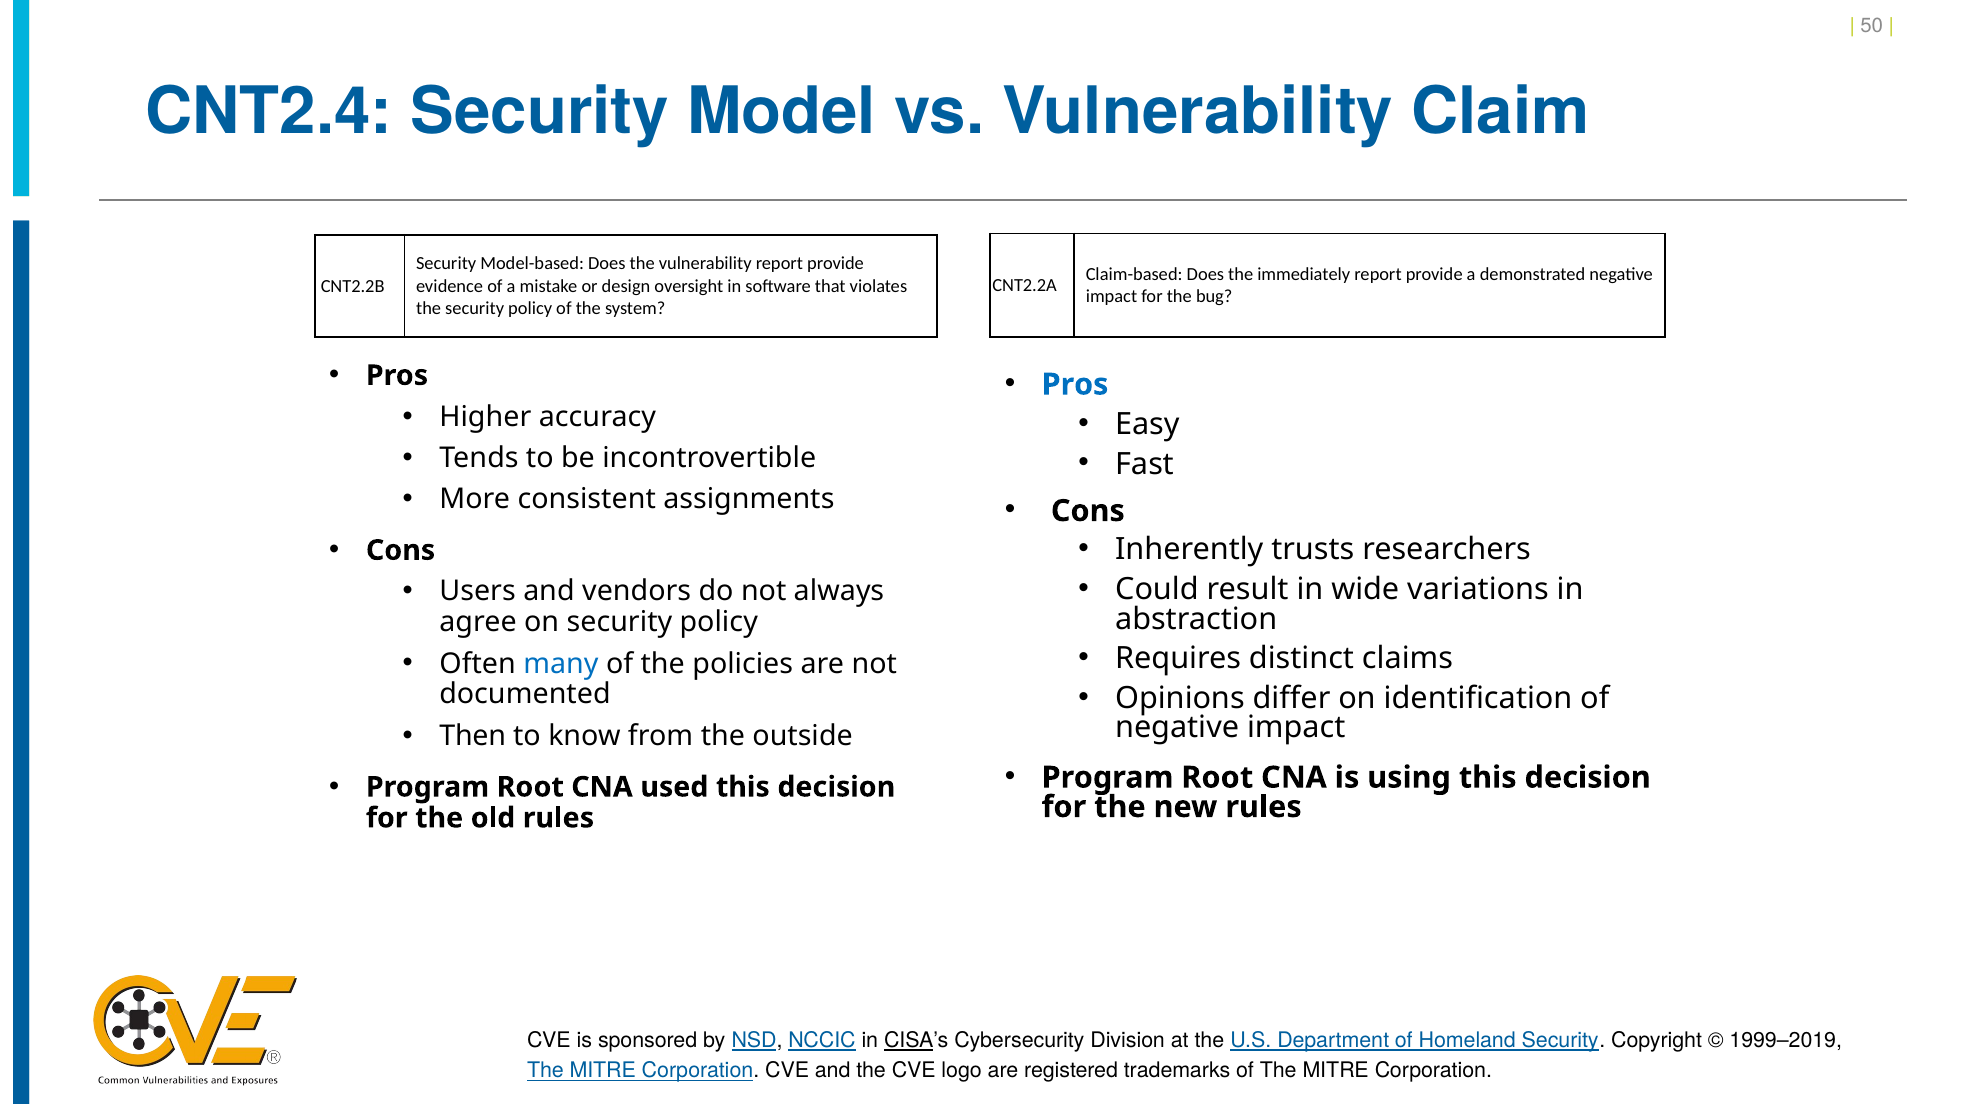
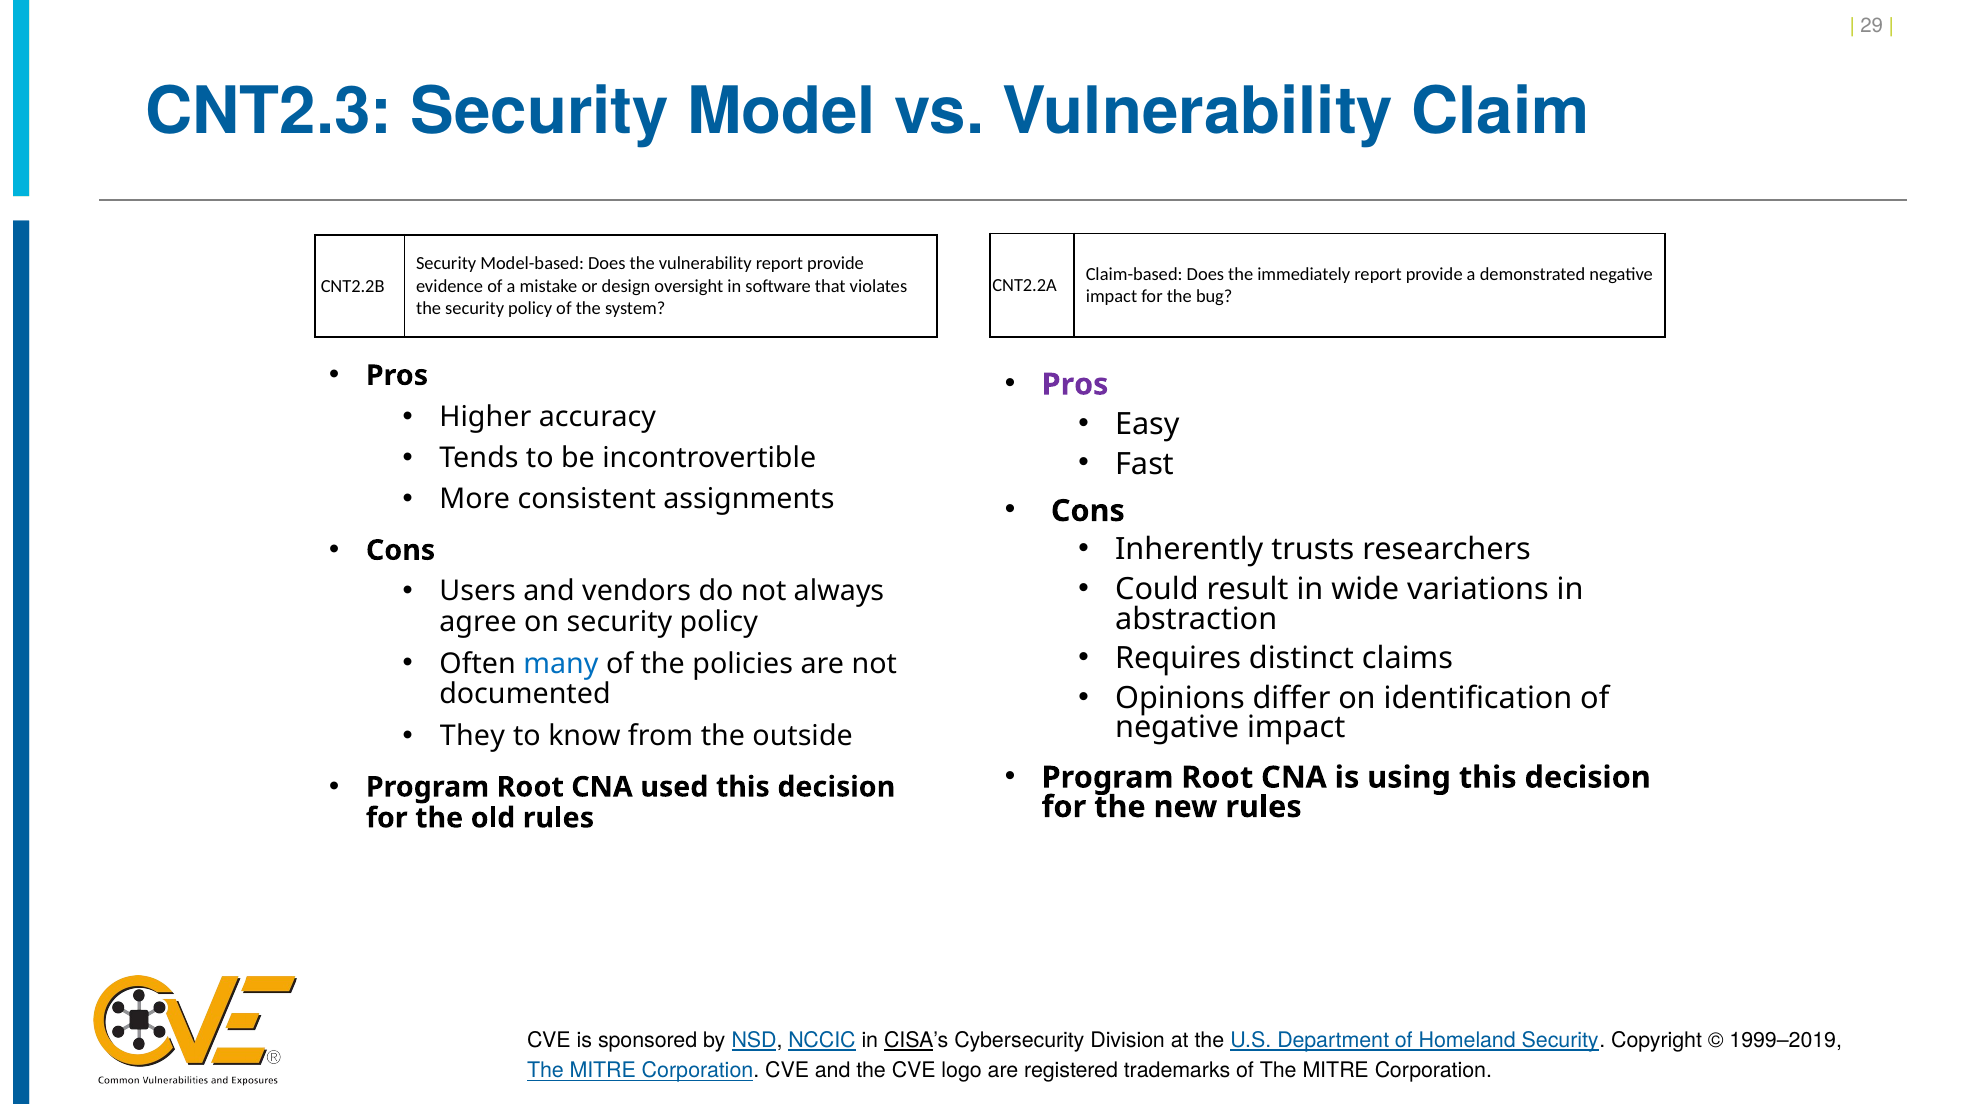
50: 50 -> 29
CNT2.4: CNT2.4 -> CNT2.3
Pros at (1075, 384) colour: blue -> purple
Then: Then -> They
